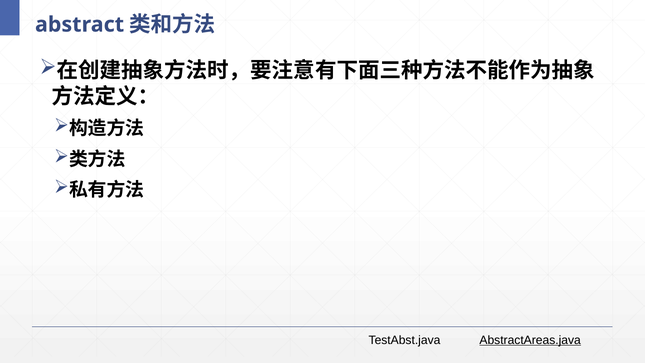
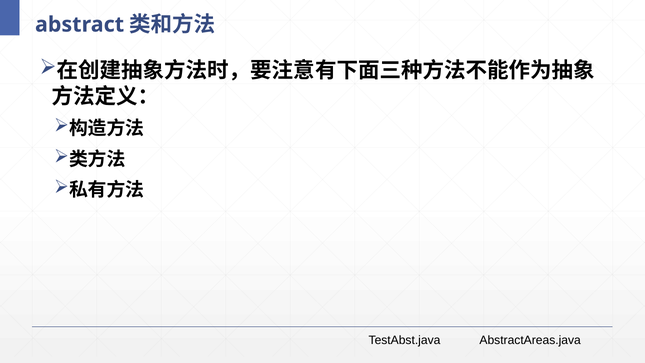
AbstractAreas.java underline: present -> none
